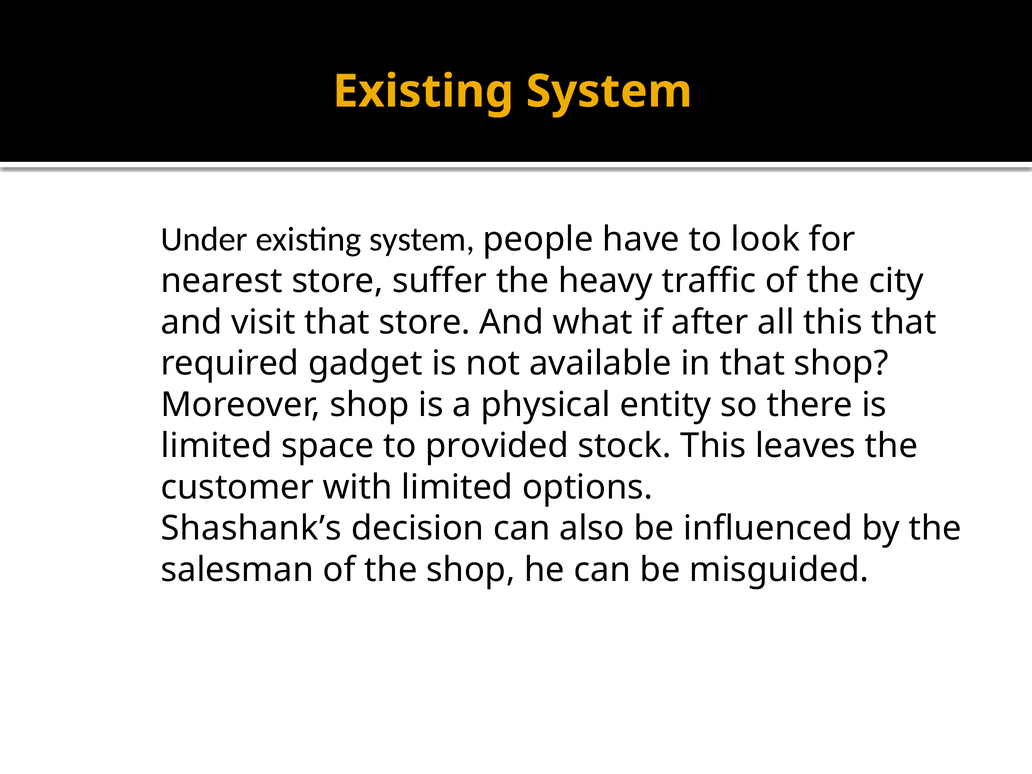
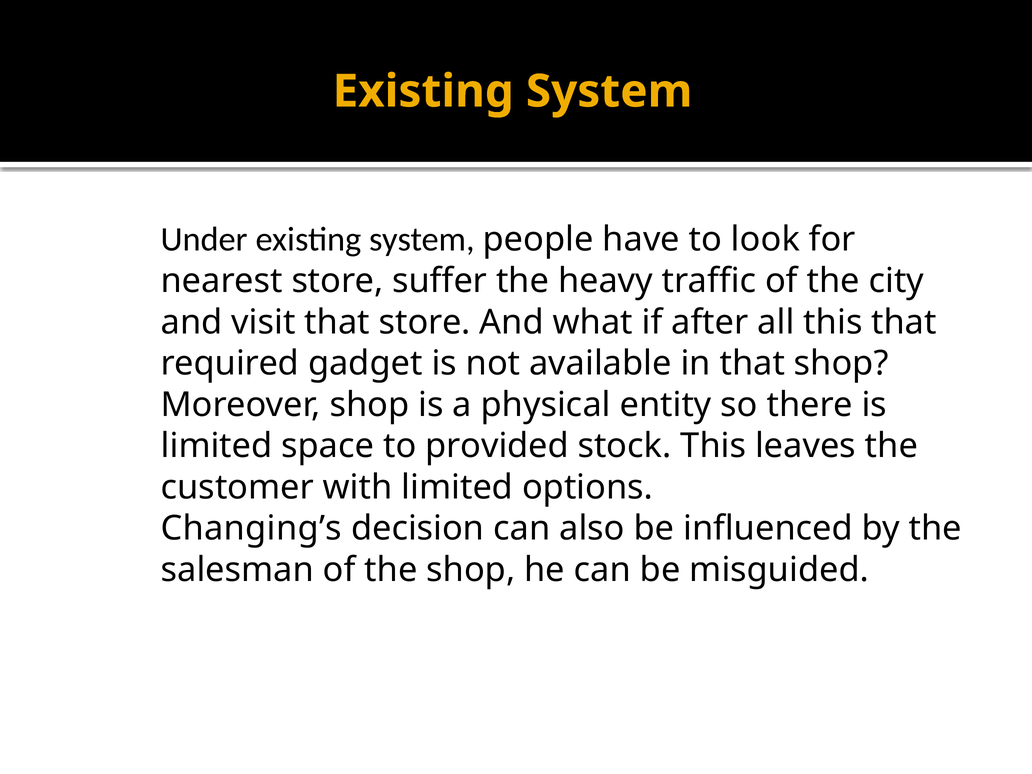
Shashank’s: Shashank’s -> Changing’s
